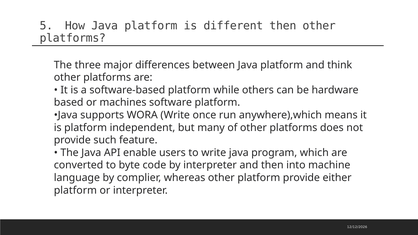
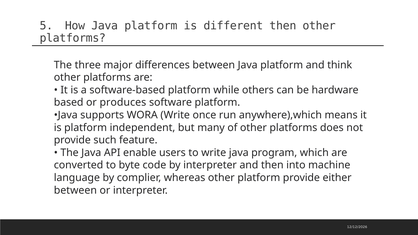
machines: machines -> produces
platform at (75, 190): platform -> between
